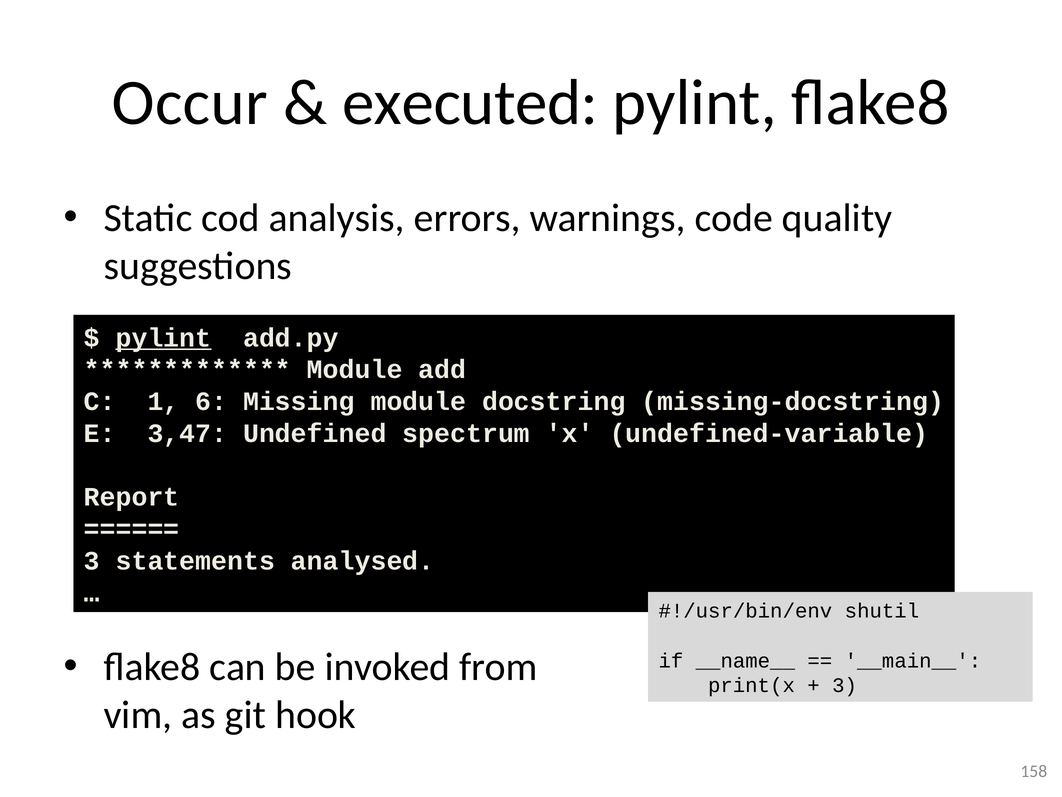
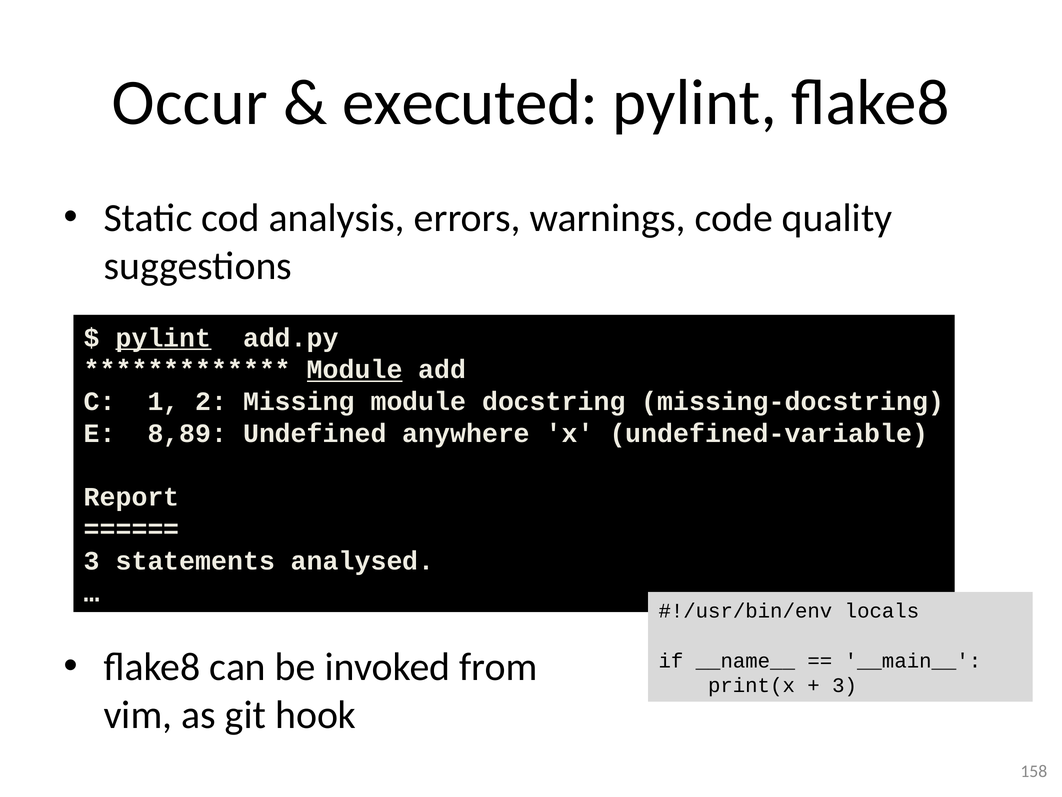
Module at (355, 369) underline: none -> present
6: 6 -> 2
3,47: 3,47 -> 8,89
spectrum: spectrum -> anywhere
shutil: shutil -> locals
